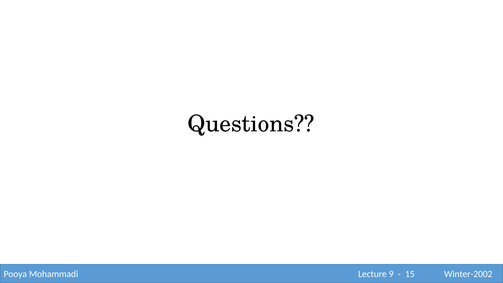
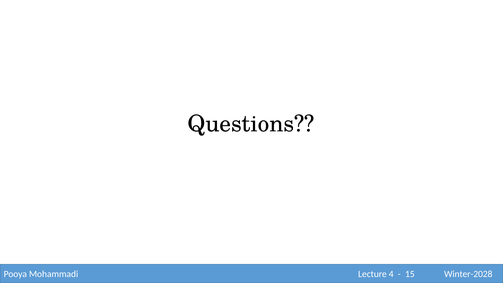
9: 9 -> 4
Winter-2002: Winter-2002 -> Winter-2028
